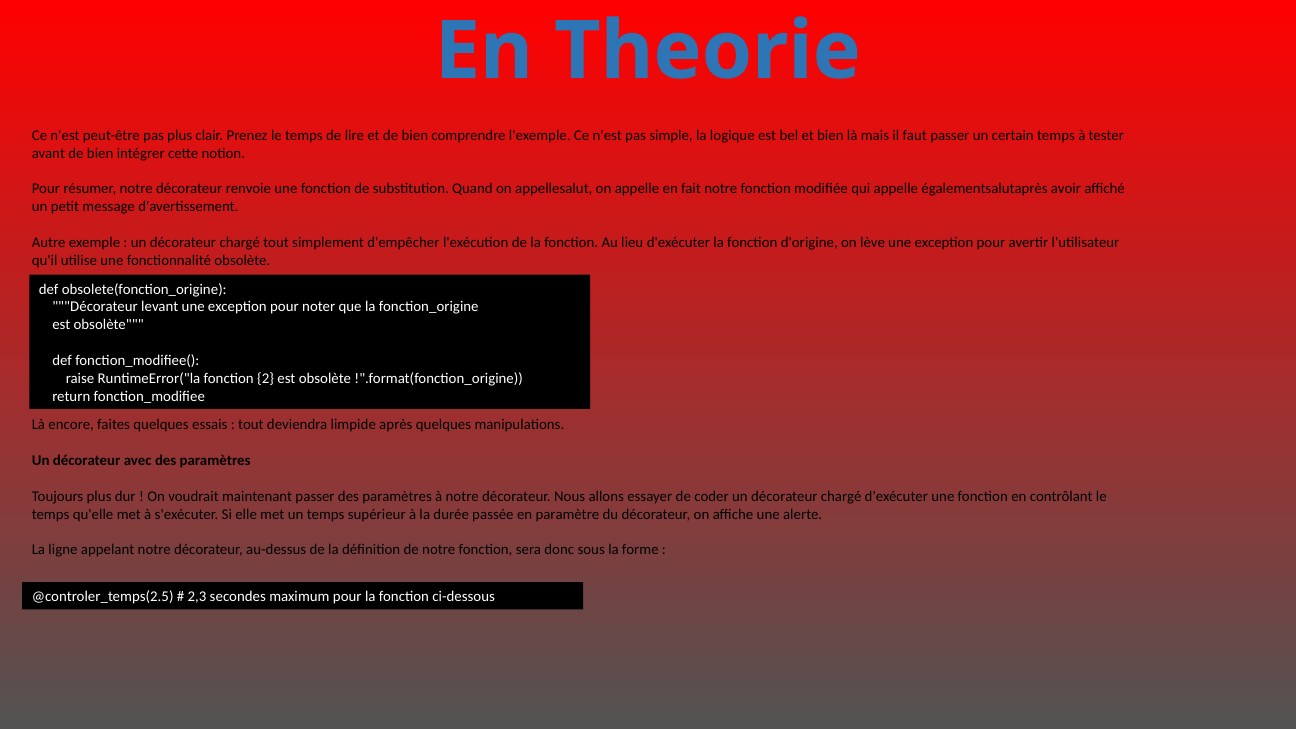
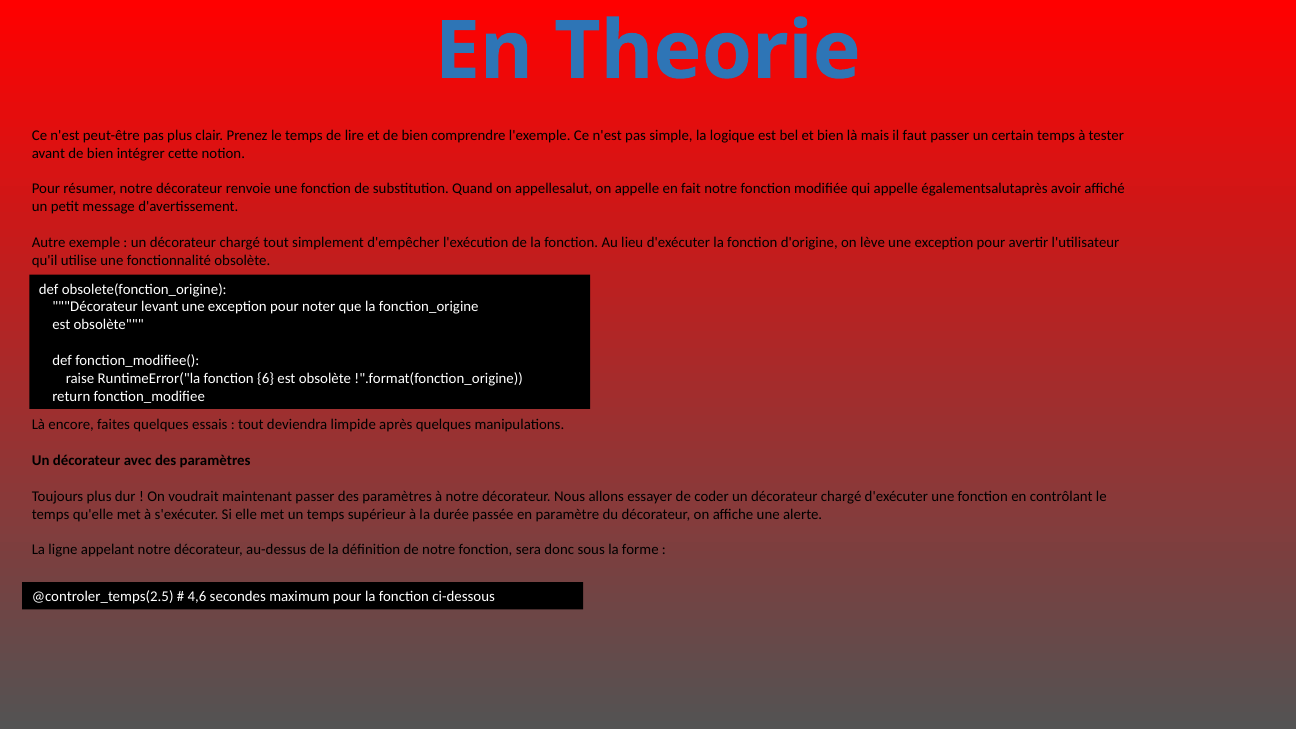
2: 2 -> 6
2,3: 2,3 -> 4,6
